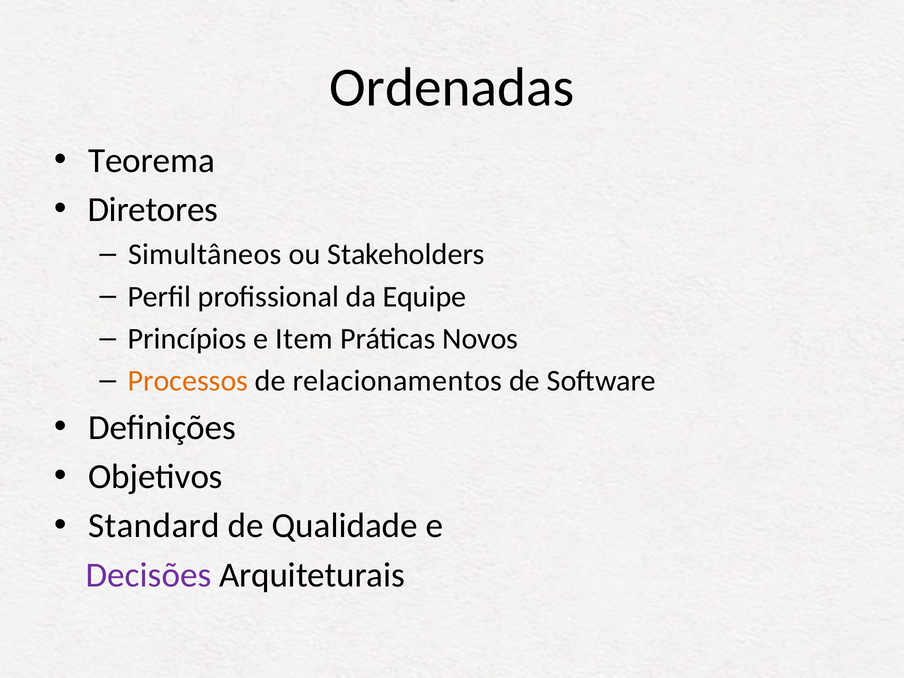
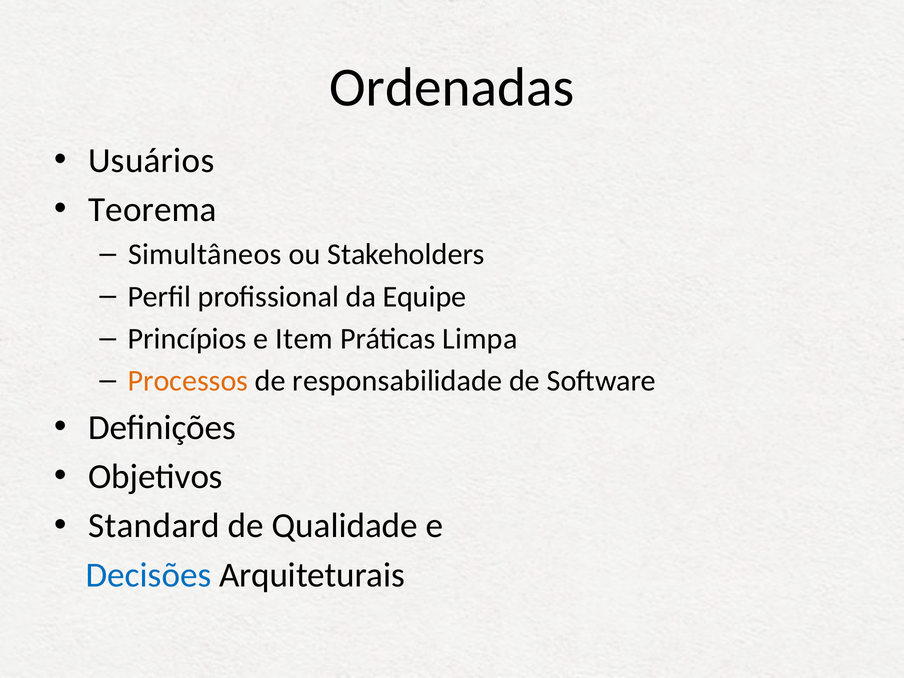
Teorema: Teorema -> Usuários
Diretores: Diretores -> Teorema
Novos: Novos -> Limpa
relacionamentos: relacionamentos -> responsabilidade
Decisões colour: purple -> blue
